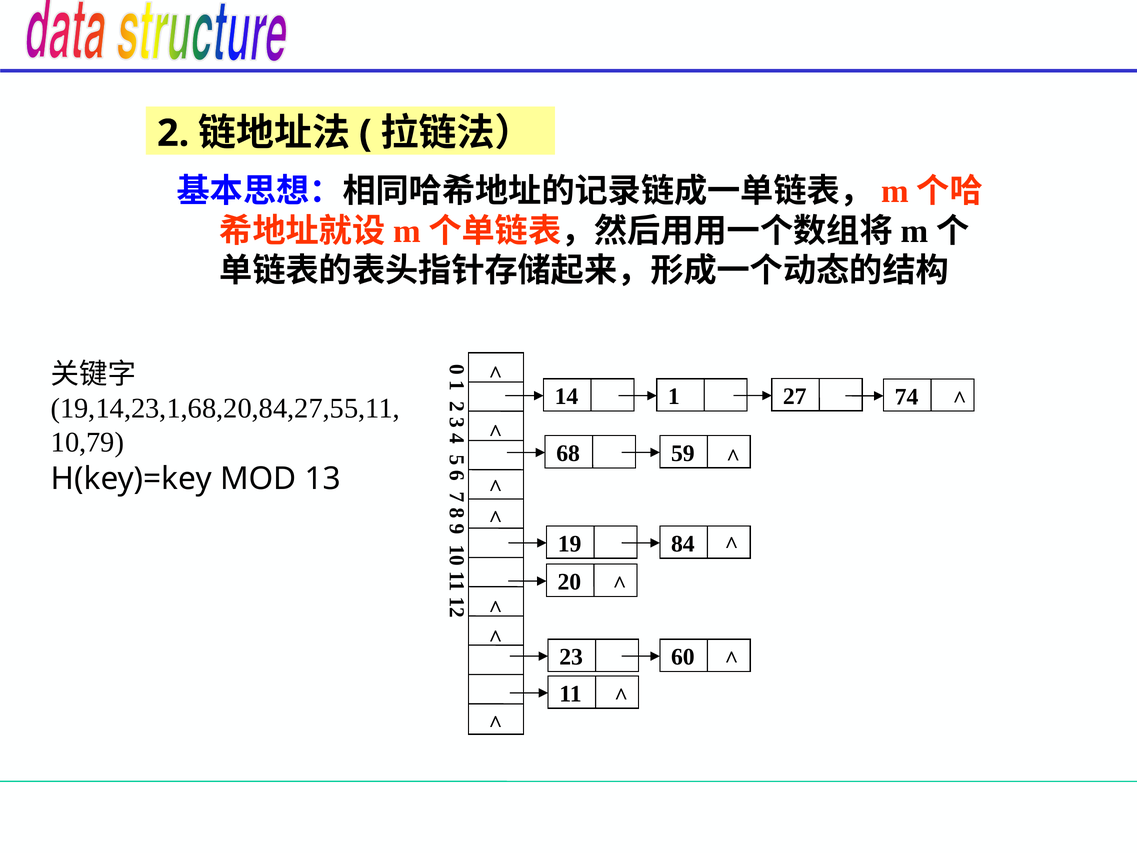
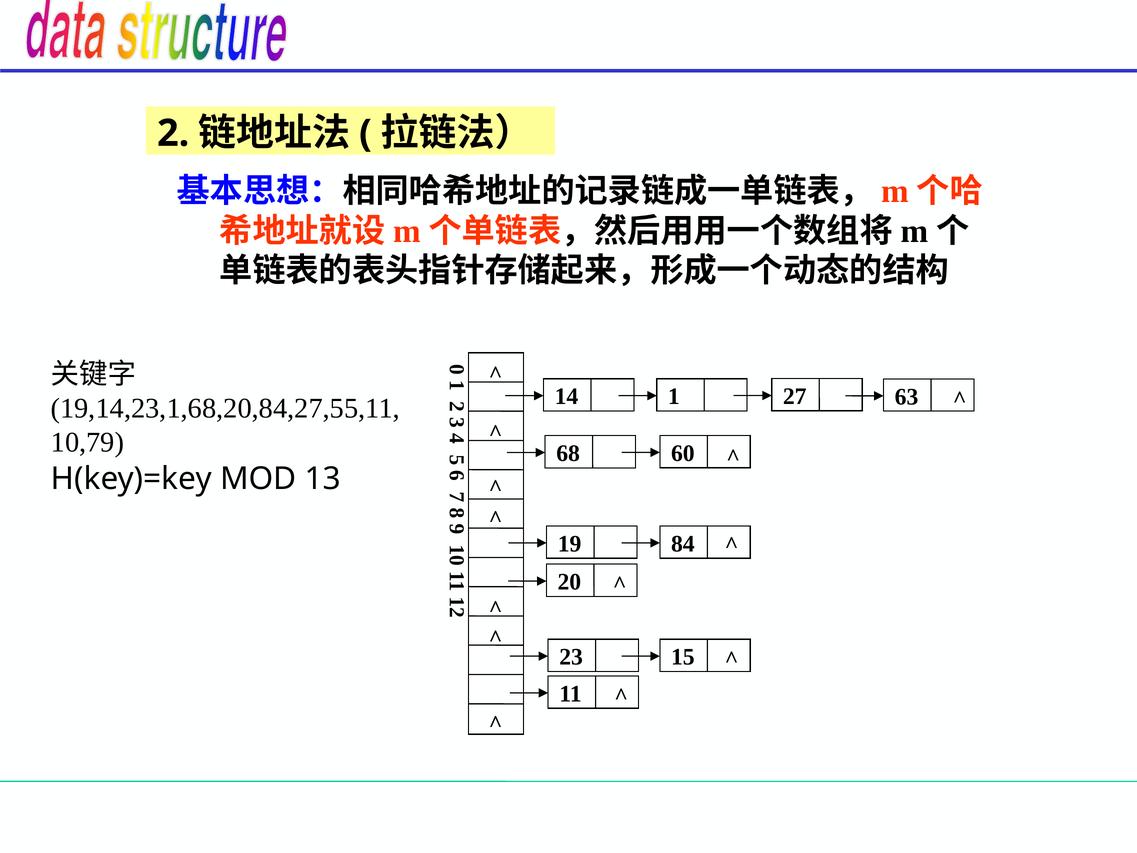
74: 74 -> 63
59: 59 -> 60
60: 60 -> 15
